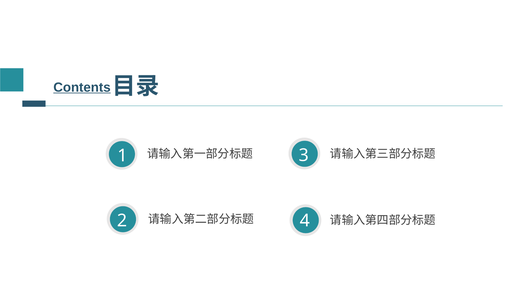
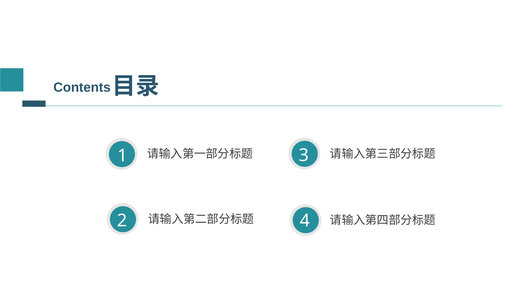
Contents underline: present -> none
